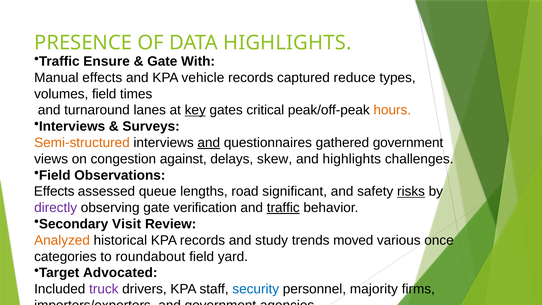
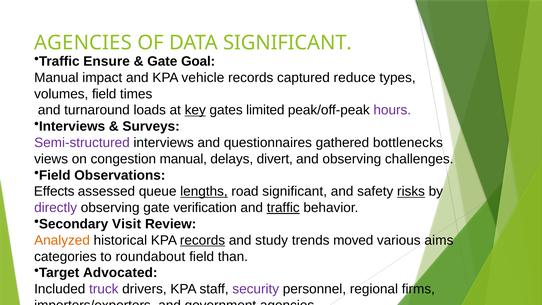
PRESENCE at (83, 43): PRESENCE -> AGENCIES
DATA HIGHLIGHTS: HIGHLIGHTS -> SIGNIFICANT
With: With -> Goal
Manual effects: effects -> impact
lanes: lanes -> loads
critical: critical -> limited
hours colour: orange -> purple
Semi-structured colour: orange -> purple
and at (209, 143) underline: present -> none
gathered government: government -> bottlenecks
congestion against: against -> manual
skew: skew -> divert
and highlights: highlights -> observing
lengths underline: none -> present
records at (202, 240) underline: none -> present
once: once -> aims
yard: yard -> than
security colour: blue -> purple
majority: majority -> regional
